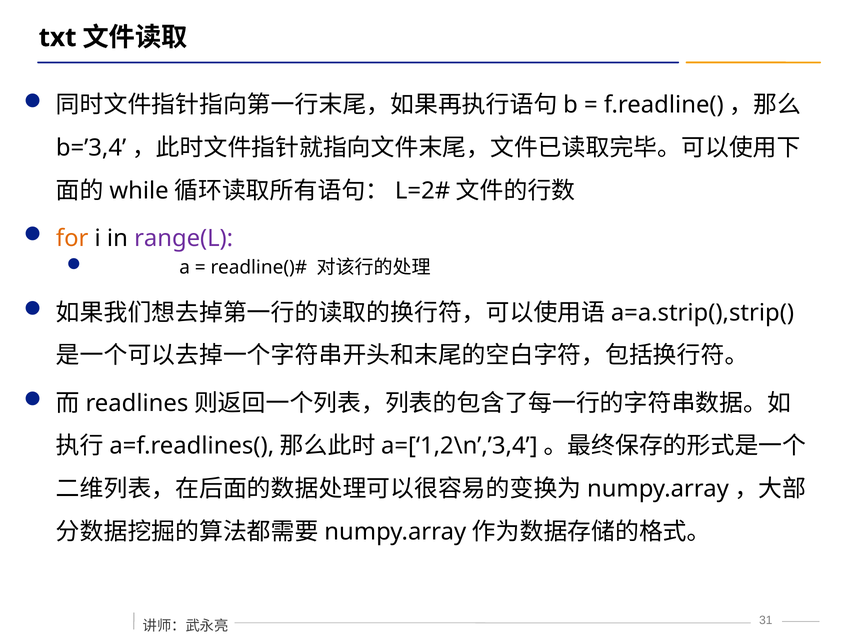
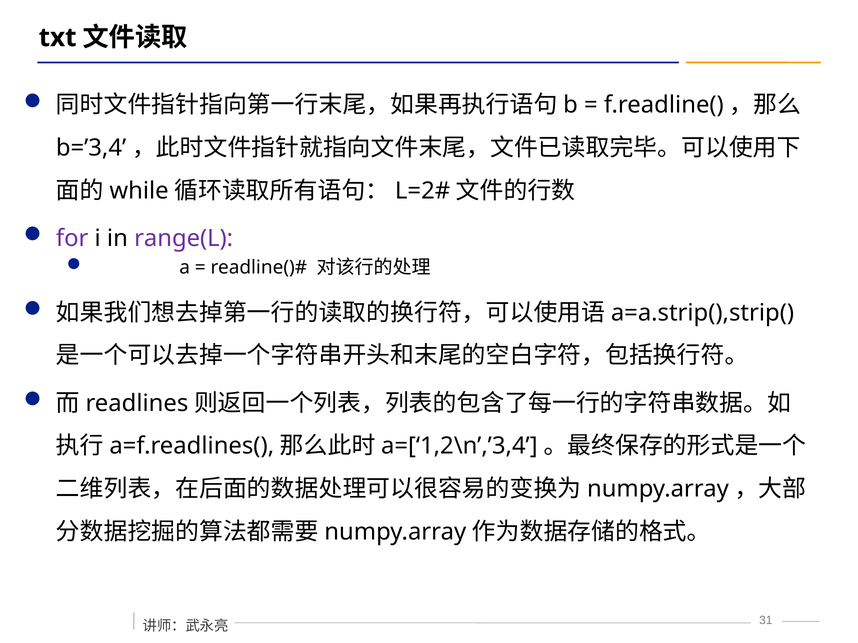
for colour: orange -> purple
